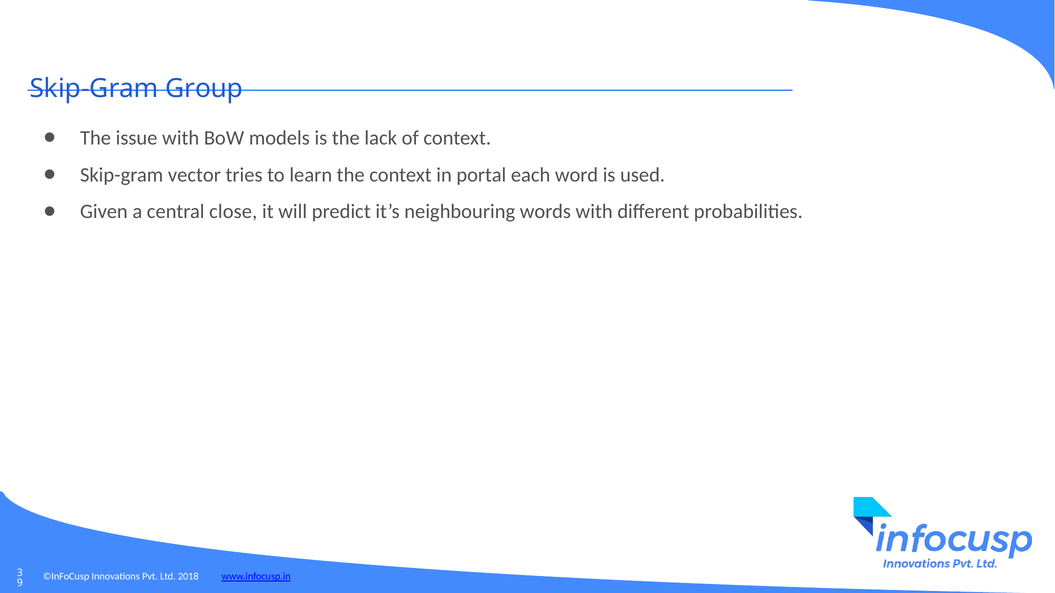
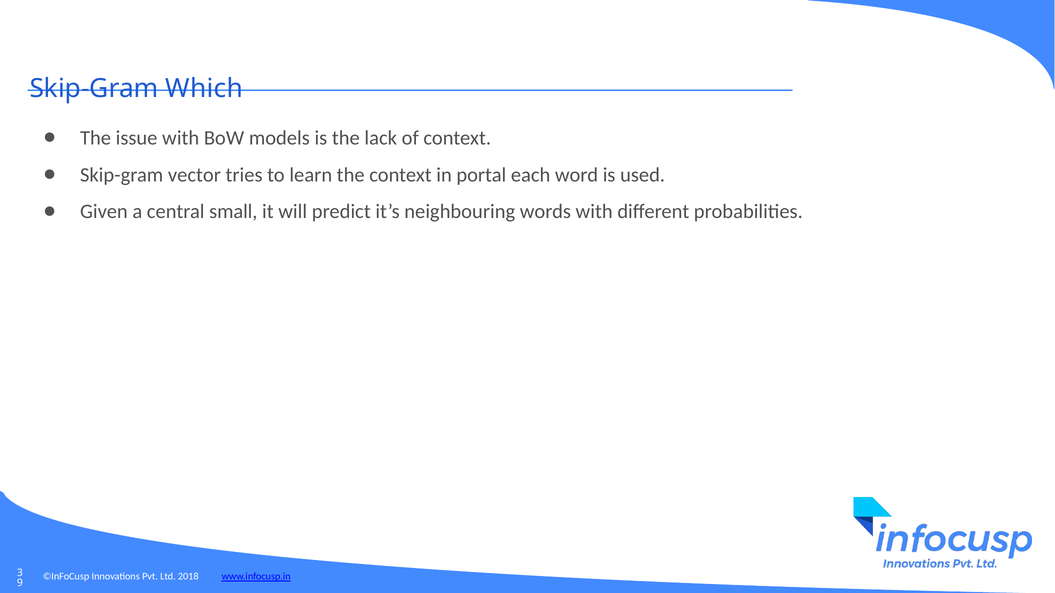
Group: Group -> Which
close: close -> small
